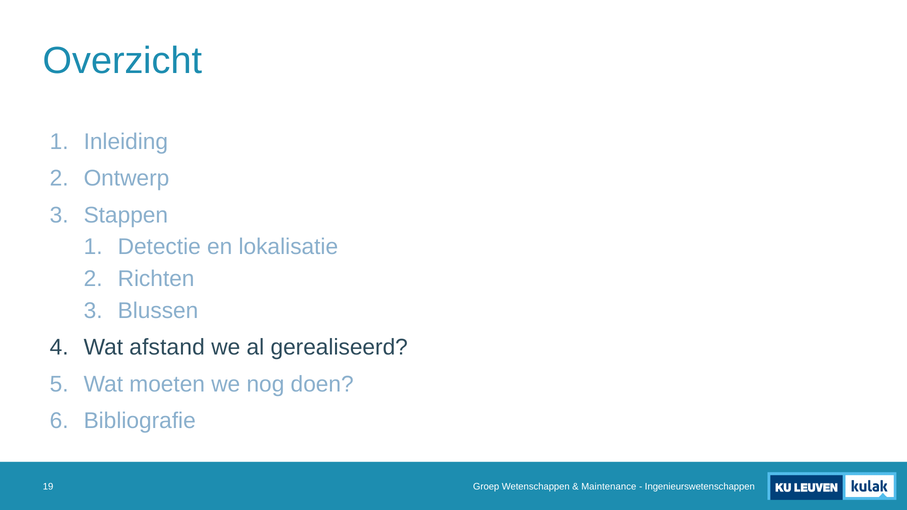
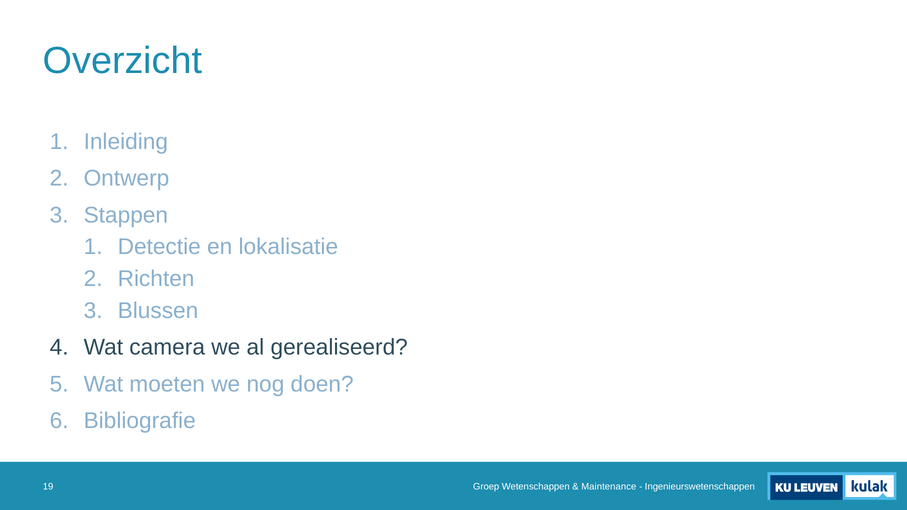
afstand: afstand -> camera
